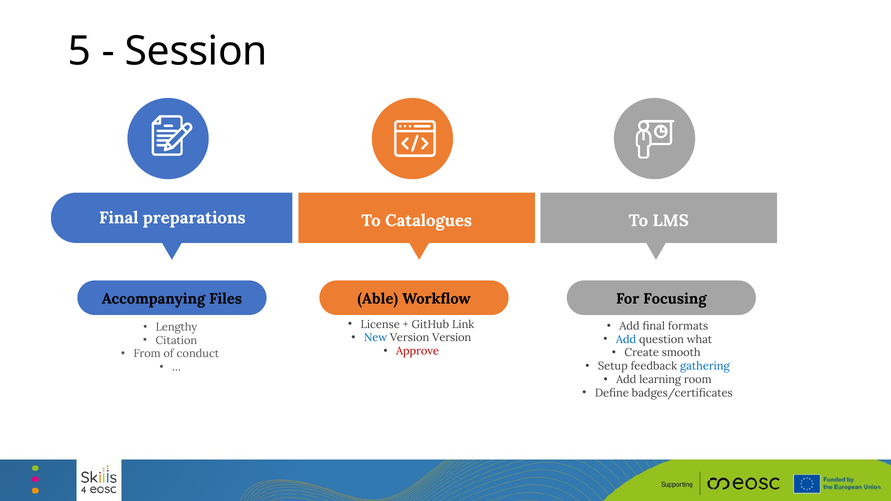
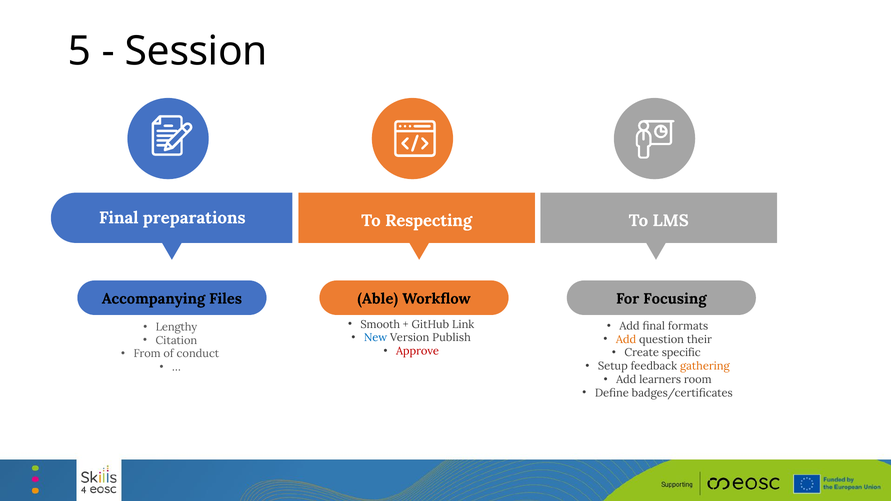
Catalogues: Catalogues -> Respecting
License: License -> Smooth
Version Version: Version -> Publish
Add at (626, 340) colour: blue -> orange
what: what -> their
smooth: smooth -> specific
gathering colour: blue -> orange
learning: learning -> learners
